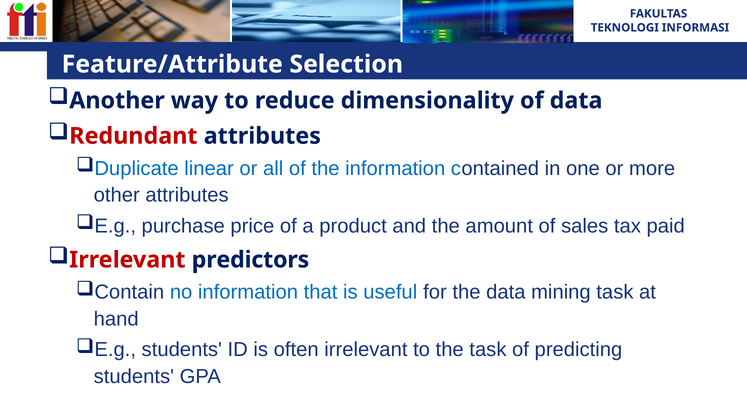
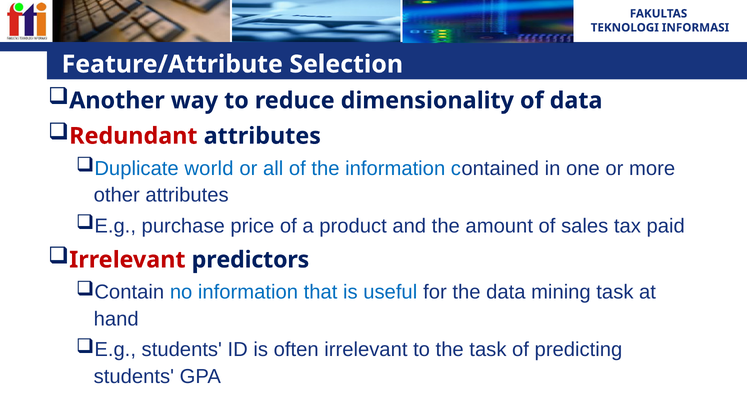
linear: linear -> world
